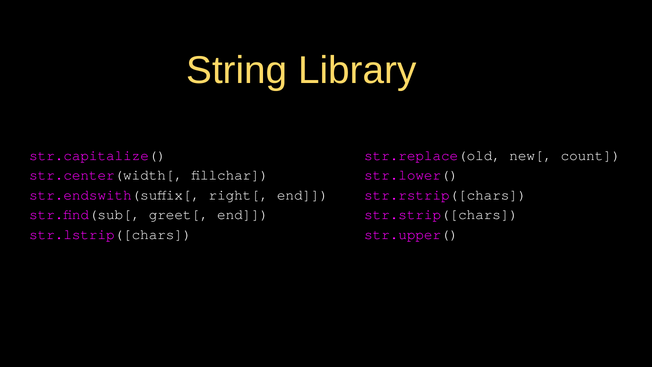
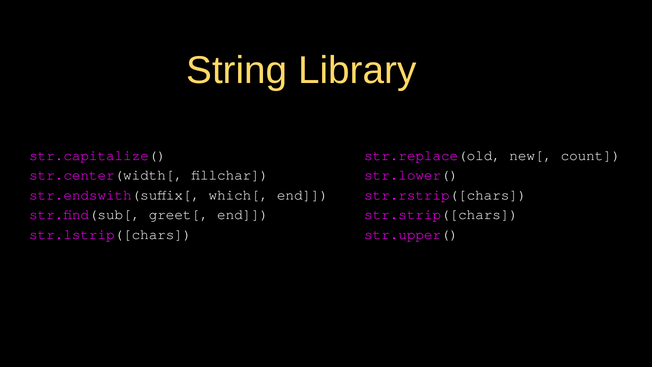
right[: right[ -> which[
